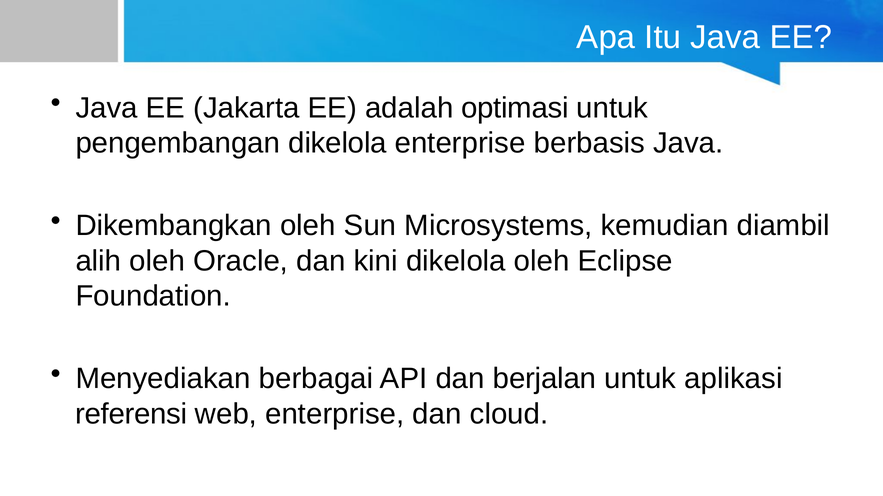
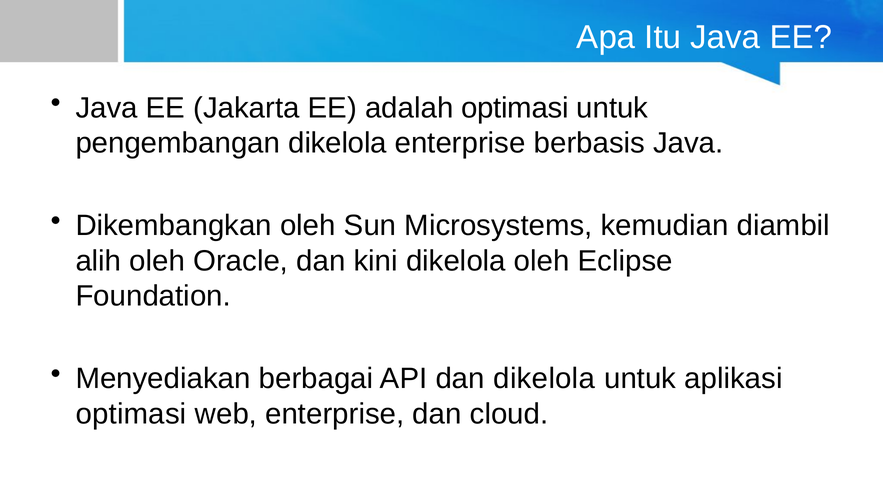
dan berjalan: berjalan -> dikelola
referensi at (131, 414): referensi -> optimasi
